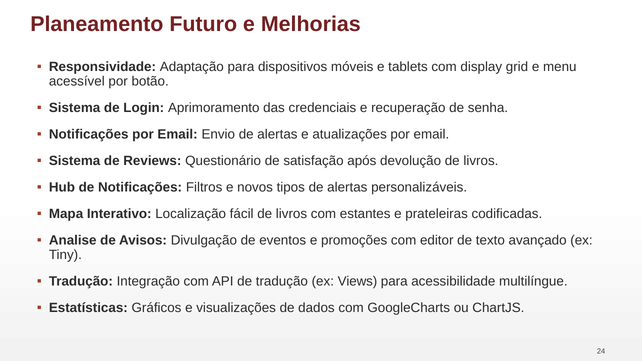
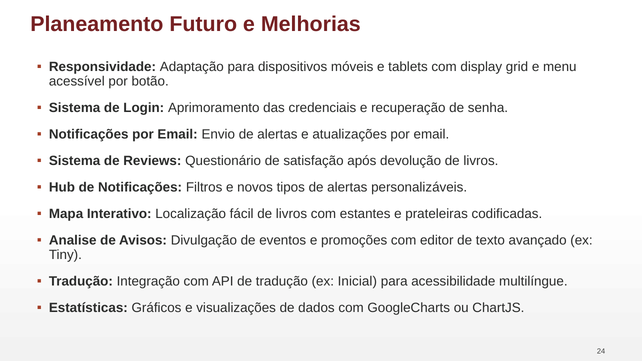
Views: Views -> Inicial
